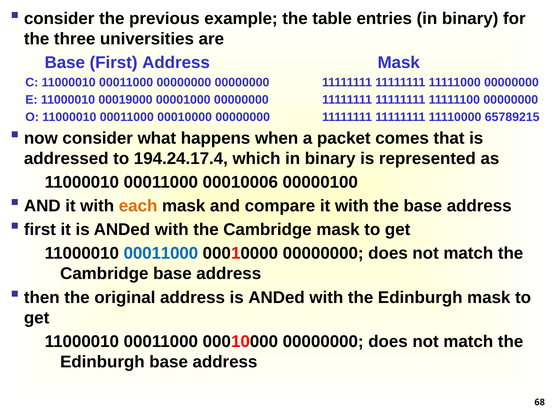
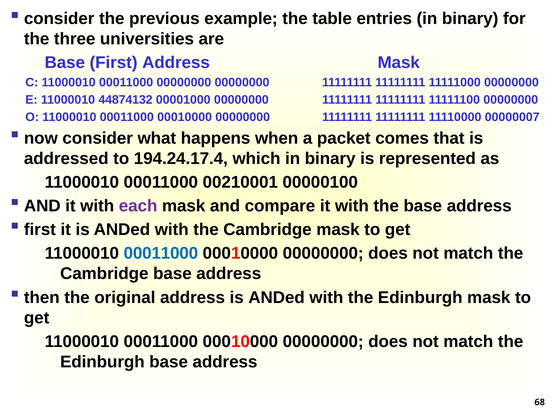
00019000: 00019000 -> 44874132
65789215: 65789215 -> 00000007
00010006: 00010006 -> 00210001
each colour: orange -> purple
